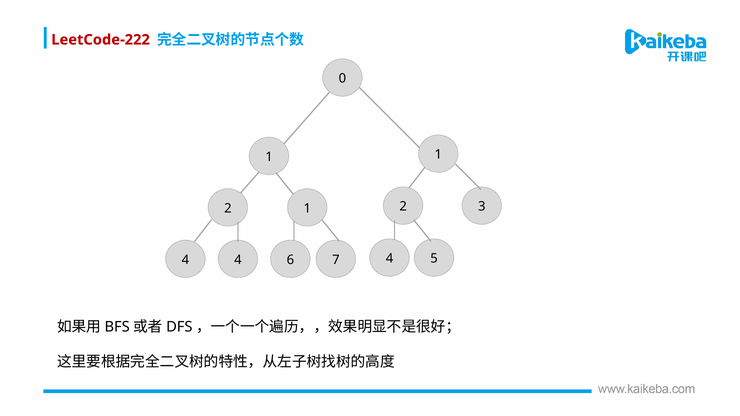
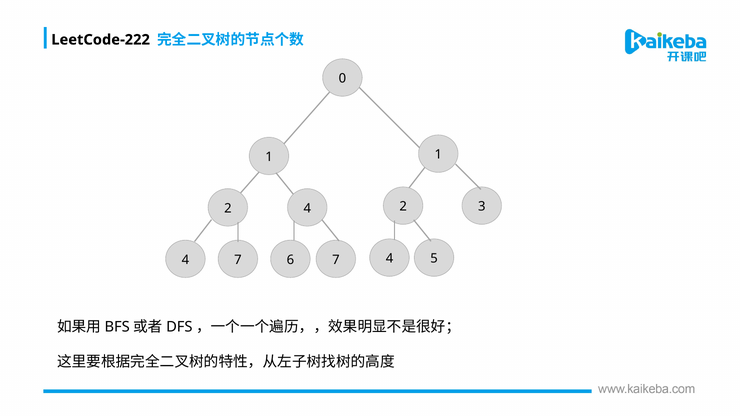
LeetCode-222 colour: red -> black
2 1: 1 -> 4
4 4: 4 -> 7
